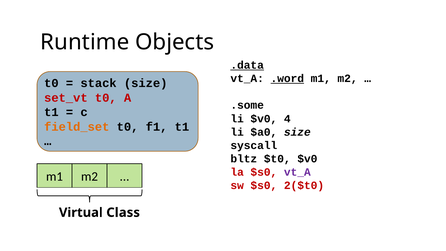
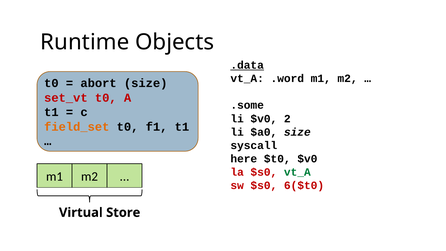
.word underline: present -> none
stack: stack -> abort
4: 4 -> 2
bltz: bltz -> here
vt_A at (297, 172) colour: purple -> green
2($t0: 2($t0 -> 6($t0
Class: Class -> Store
